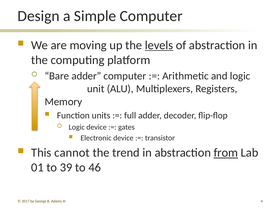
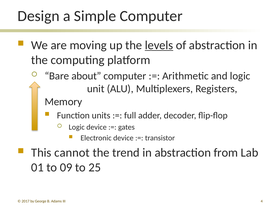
Bare adder: adder -> about
from underline: present -> none
39: 39 -> 09
46: 46 -> 25
